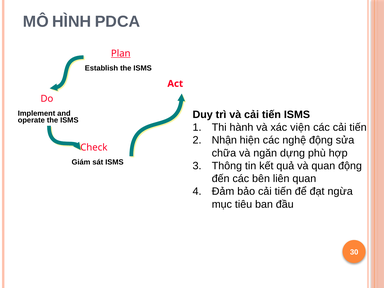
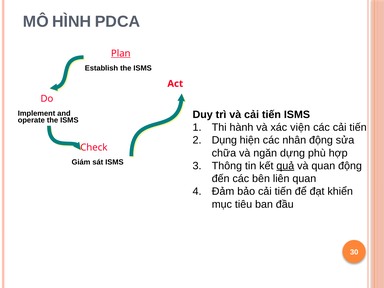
Nhận: Nhận -> Dụng
nghệ: nghệ -> nhân
quả underline: none -> present
ngừa: ngừa -> khiển
